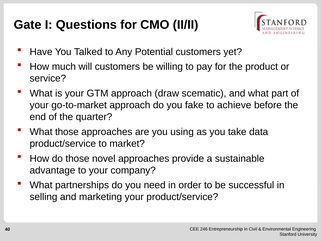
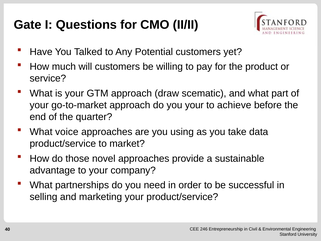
you fake: fake -> your
What those: those -> voice
